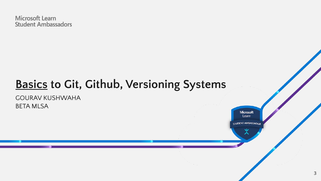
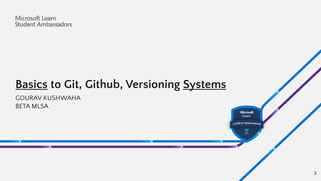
Systems underline: none -> present
